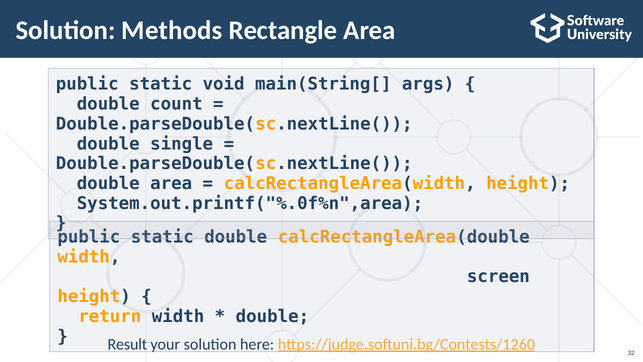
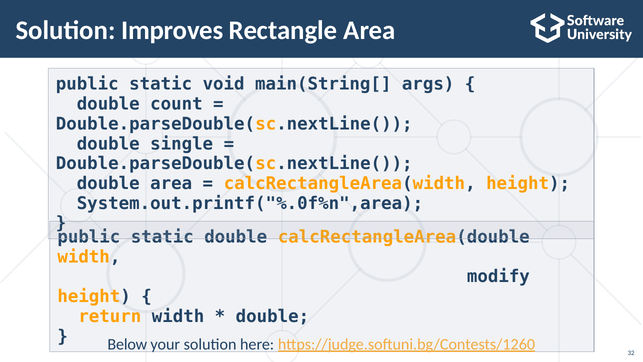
Methods: Methods -> Improves
screen: screen -> modify
Result: Result -> Below
